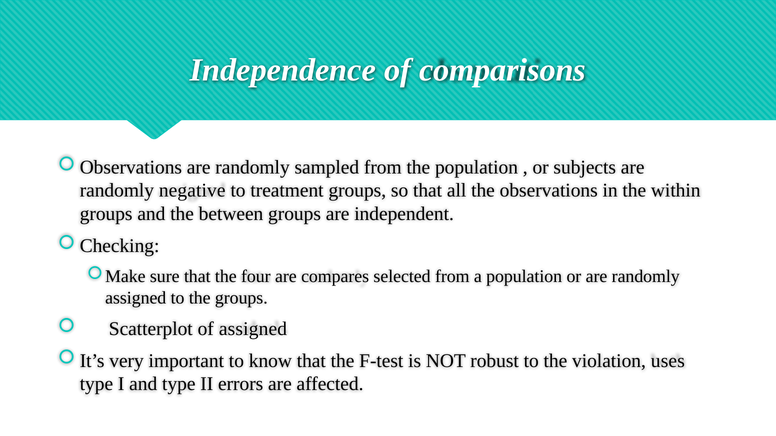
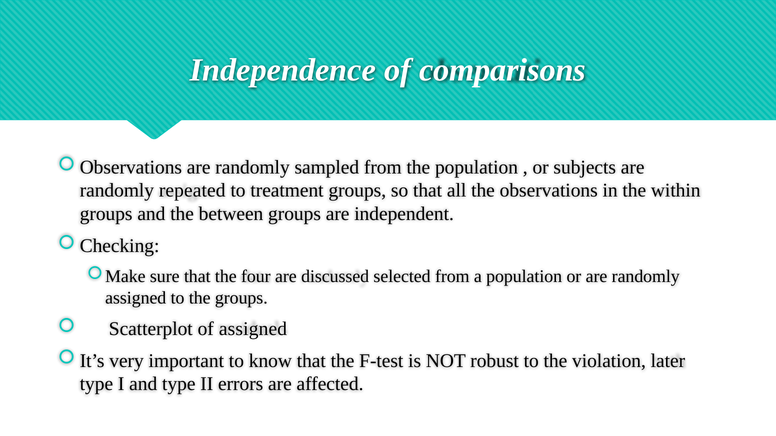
negative: negative -> repeated
compares: compares -> discussed
uses: uses -> later
